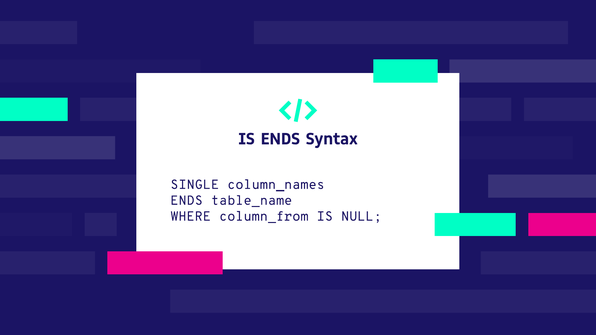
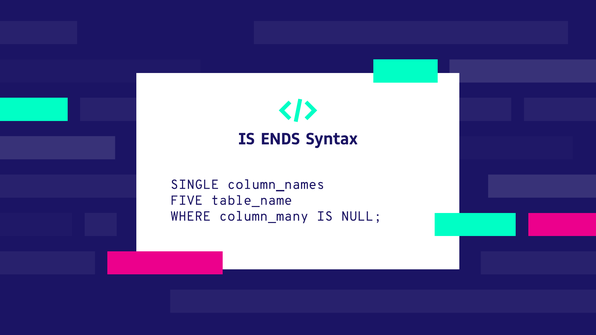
ENDS at (187, 201): ENDS -> FIVE
column_from: column_from -> column_many
